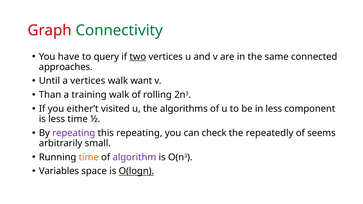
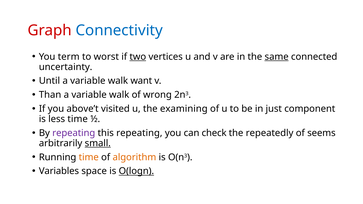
Connectivity colour: green -> blue
have: have -> term
query: query -> worst
same underline: none -> present
approaches: approaches -> uncertainty
vertices at (88, 81): vertices -> variable
training at (89, 95): training -> variable
rolling: rolling -> wrong
either’t: either’t -> above’t
algorithms: algorithms -> examining
in less: less -> just
small underline: none -> present
algorithm colour: purple -> orange
